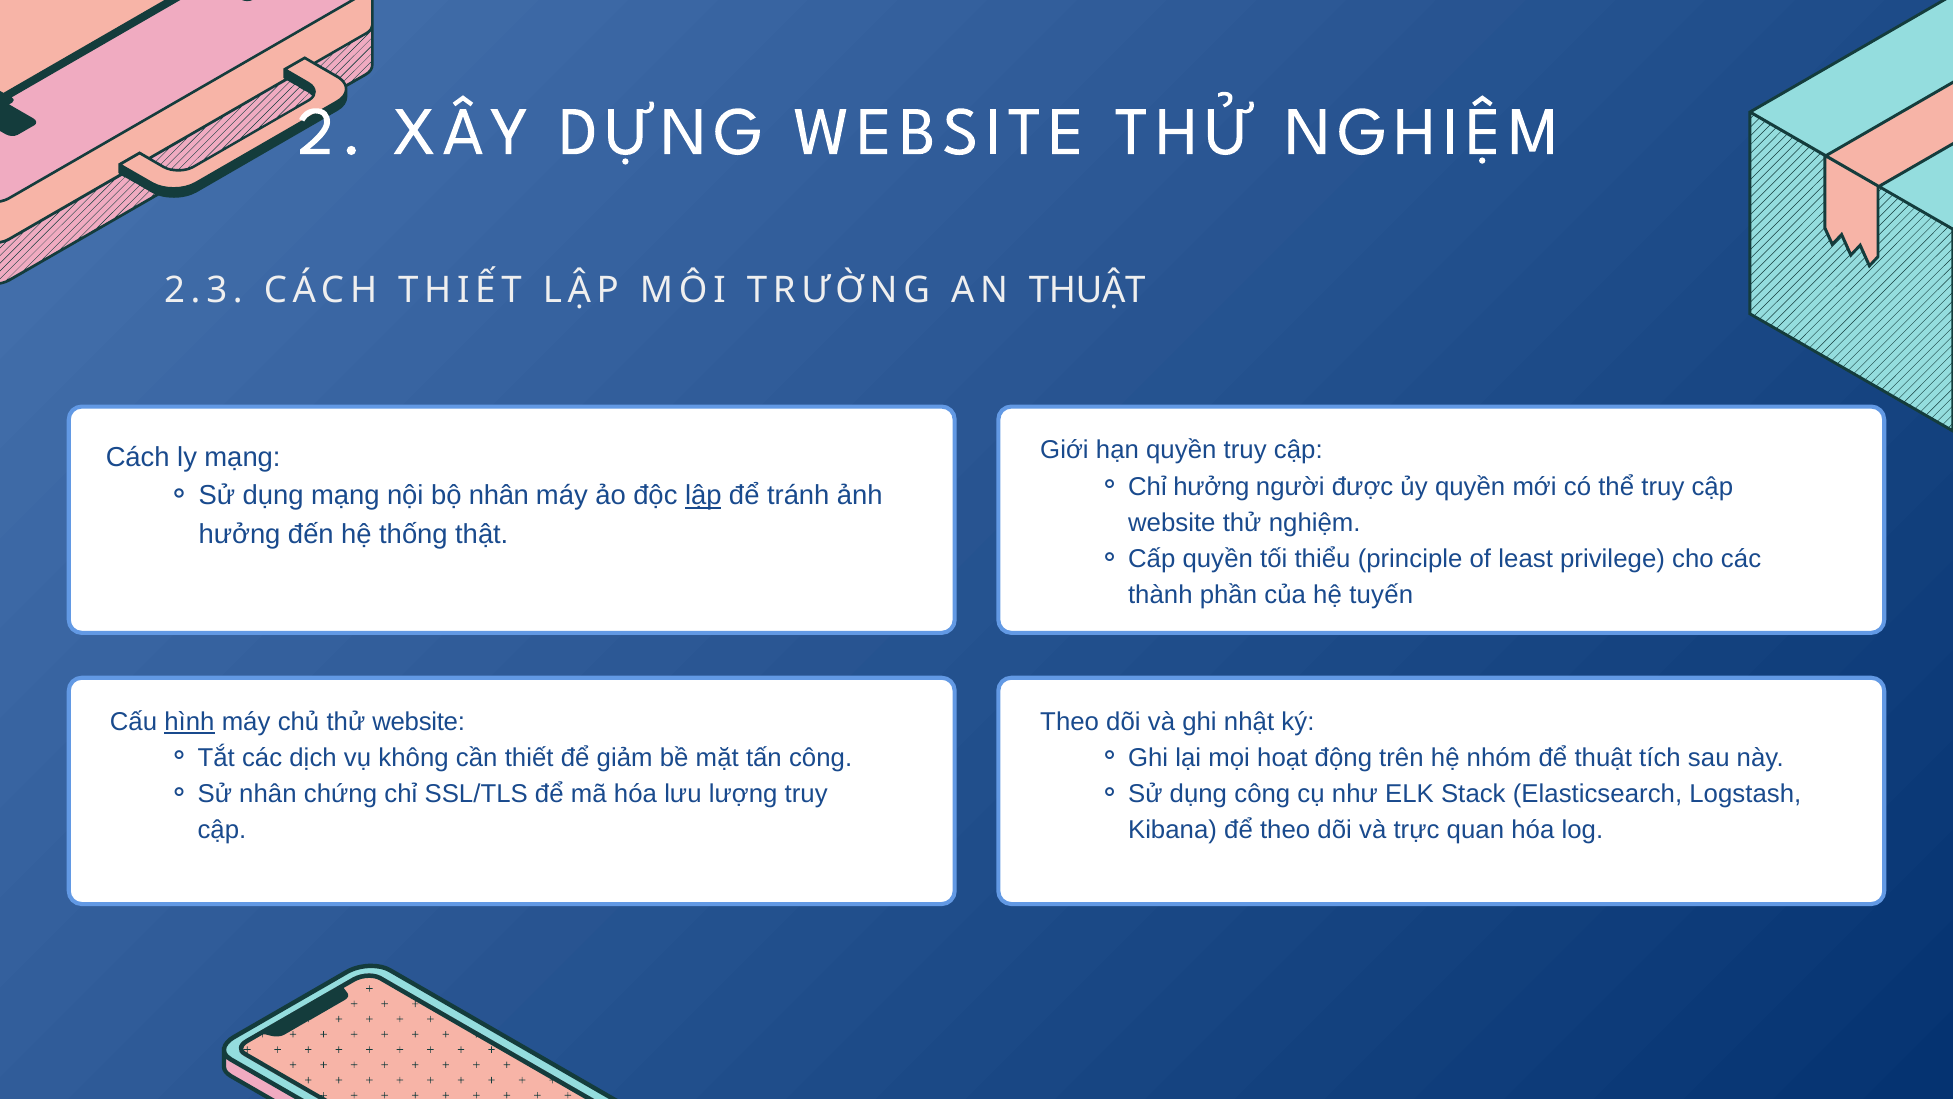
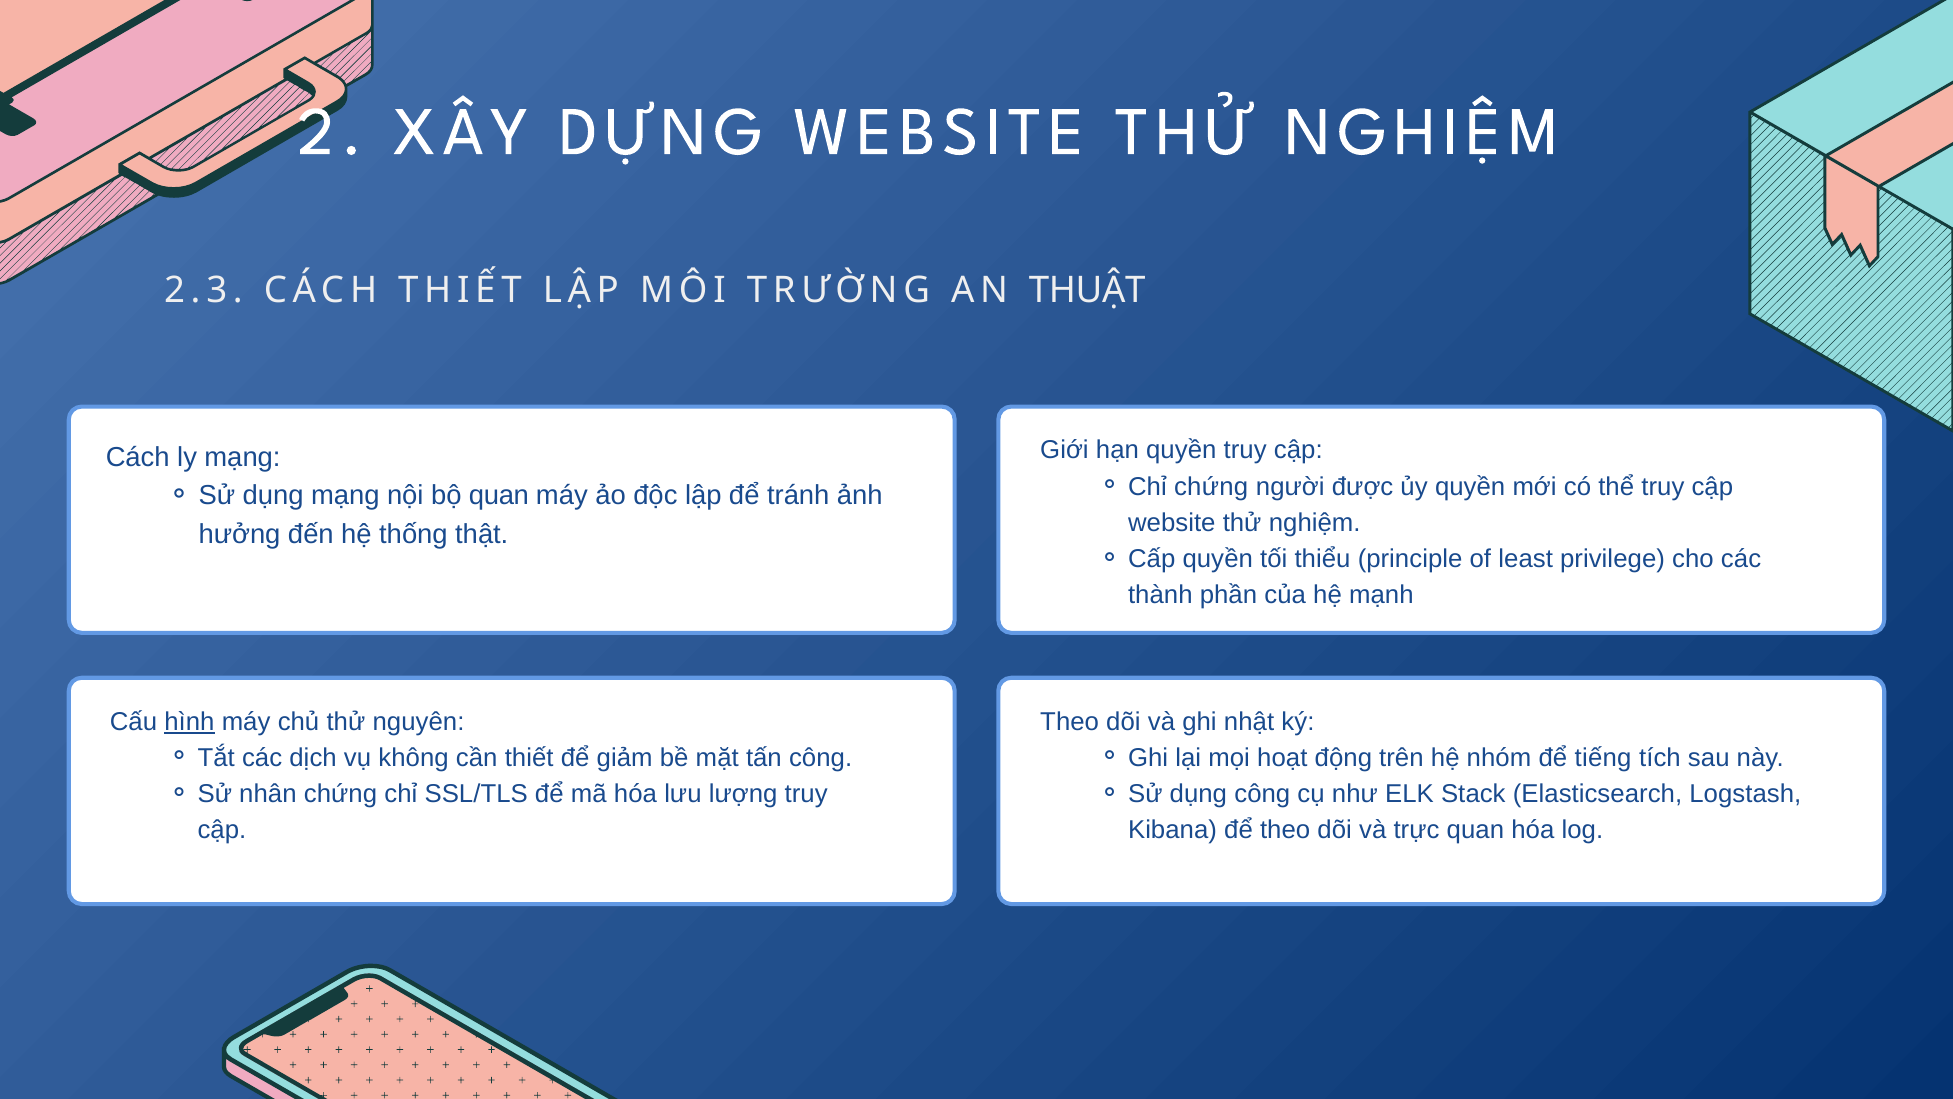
Chỉ hưởng: hưởng -> chứng
bộ nhân: nhân -> quan
lập at (703, 496) underline: present -> none
tuyến: tuyến -> mạnh
thử website: website -> nguyên
để thuật: thuật -> tiếng
